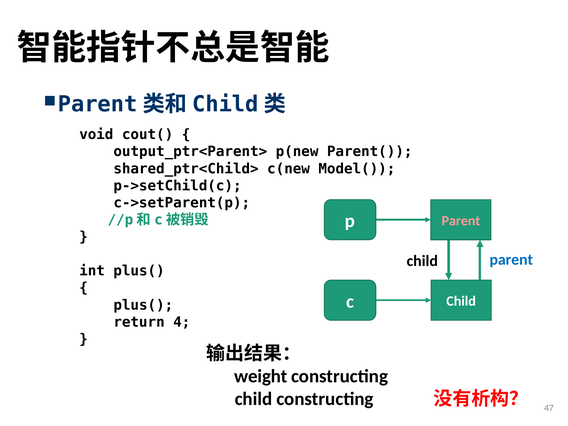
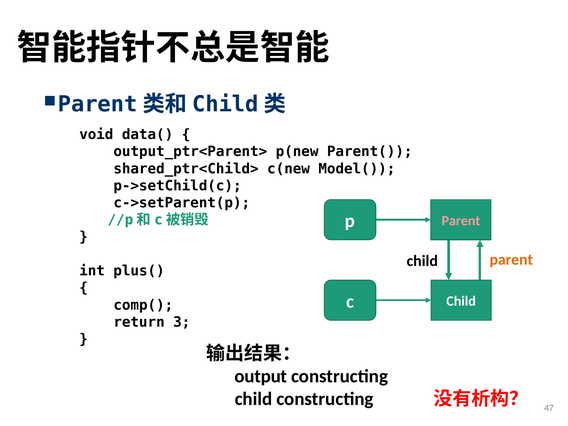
cout(: cout( -> data(
parent at (511, 260) colour: blue -> orange
plus( at (143, 305): plus( -> comp(
4: 4 -> 3
weight: weight -> output
